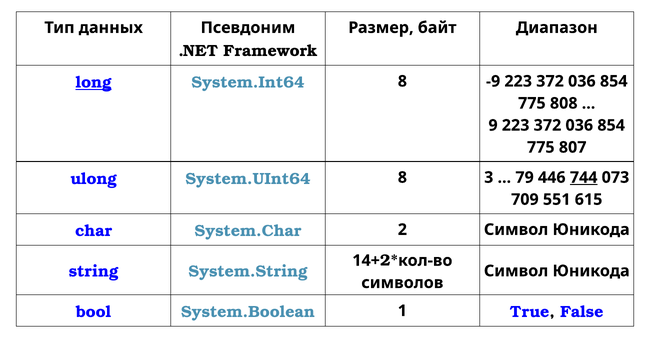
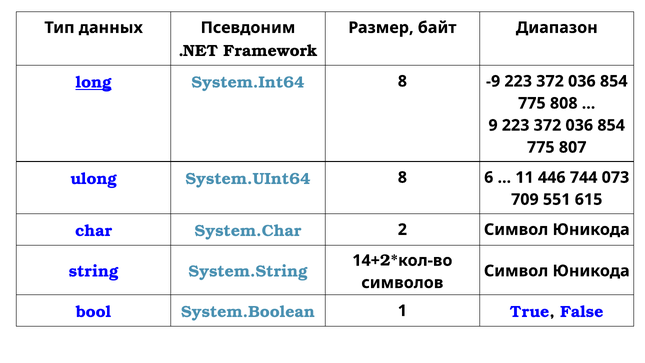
3: 3 -> 6
79: 79 -> 11
744 underline: present -> none
